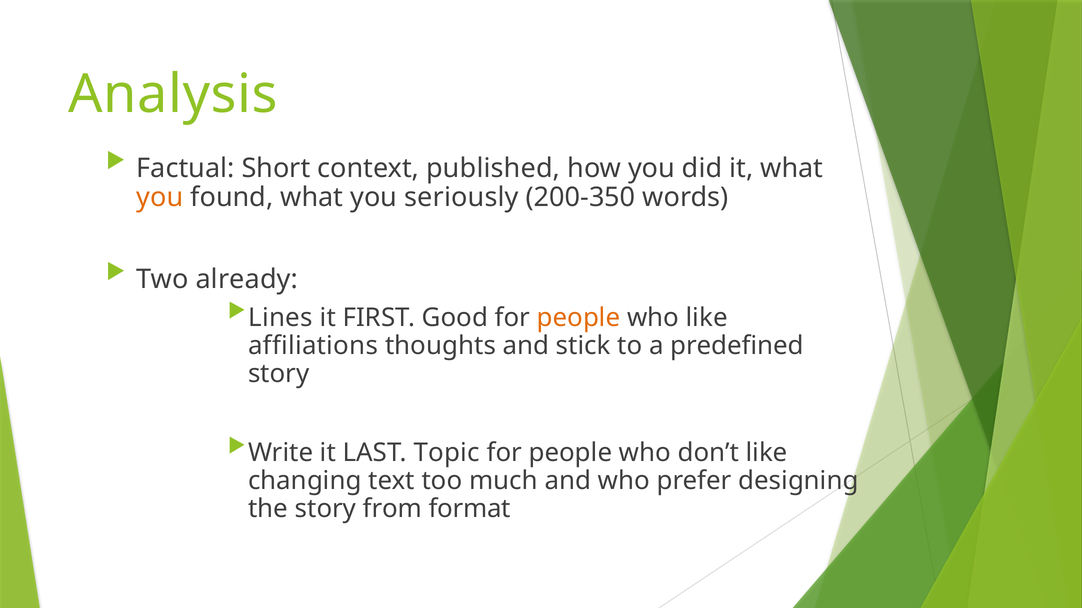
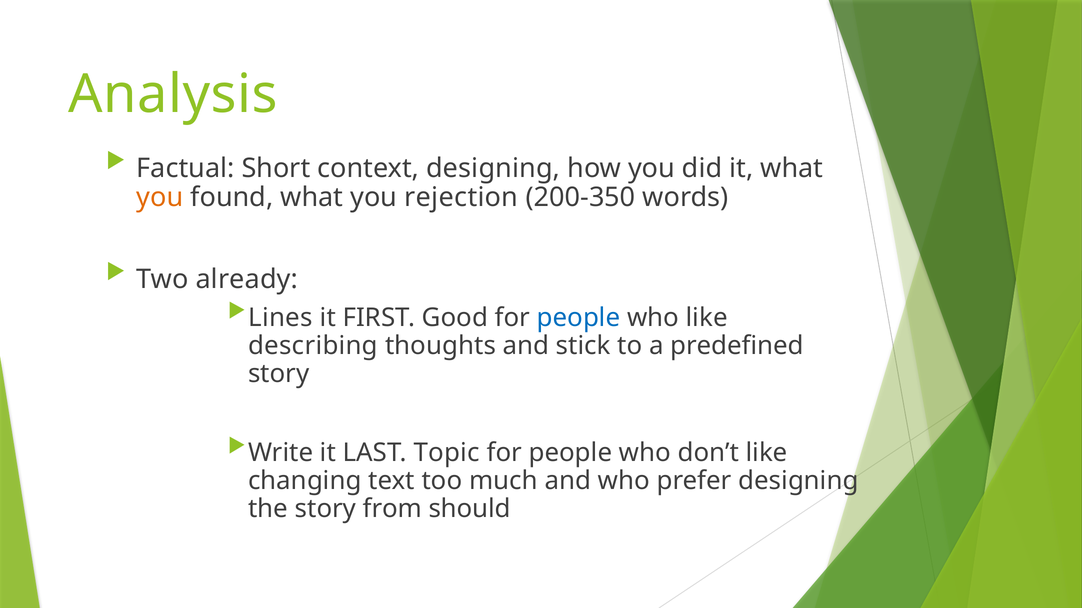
context published: published -> designing
seriously: seriously -> rejection
people at (579, 318) colour: orange -> blue
affiliations: affiliations -> describing
format: format -> should
